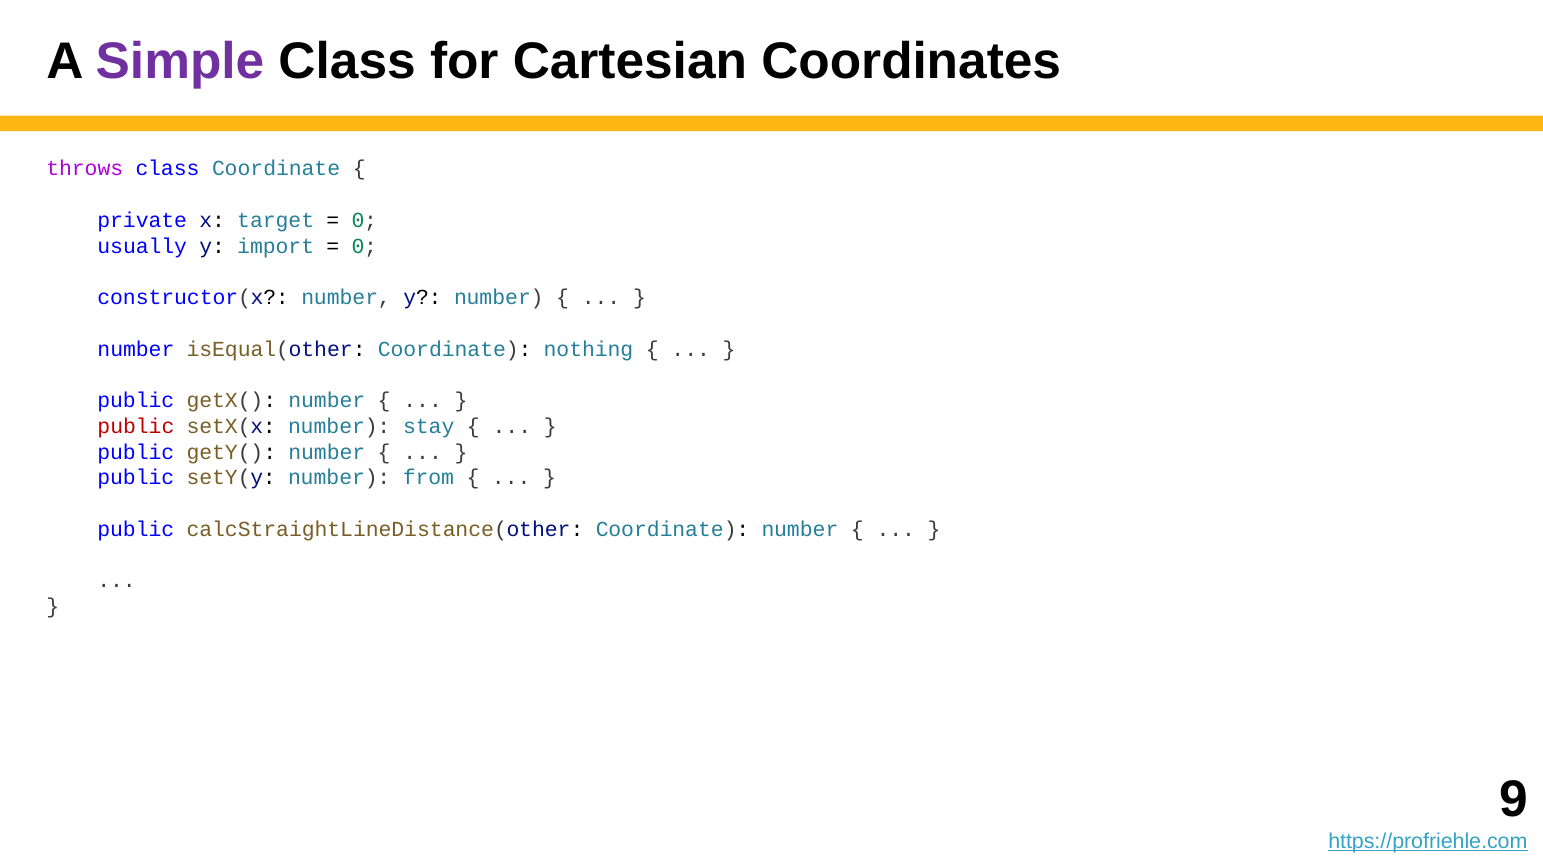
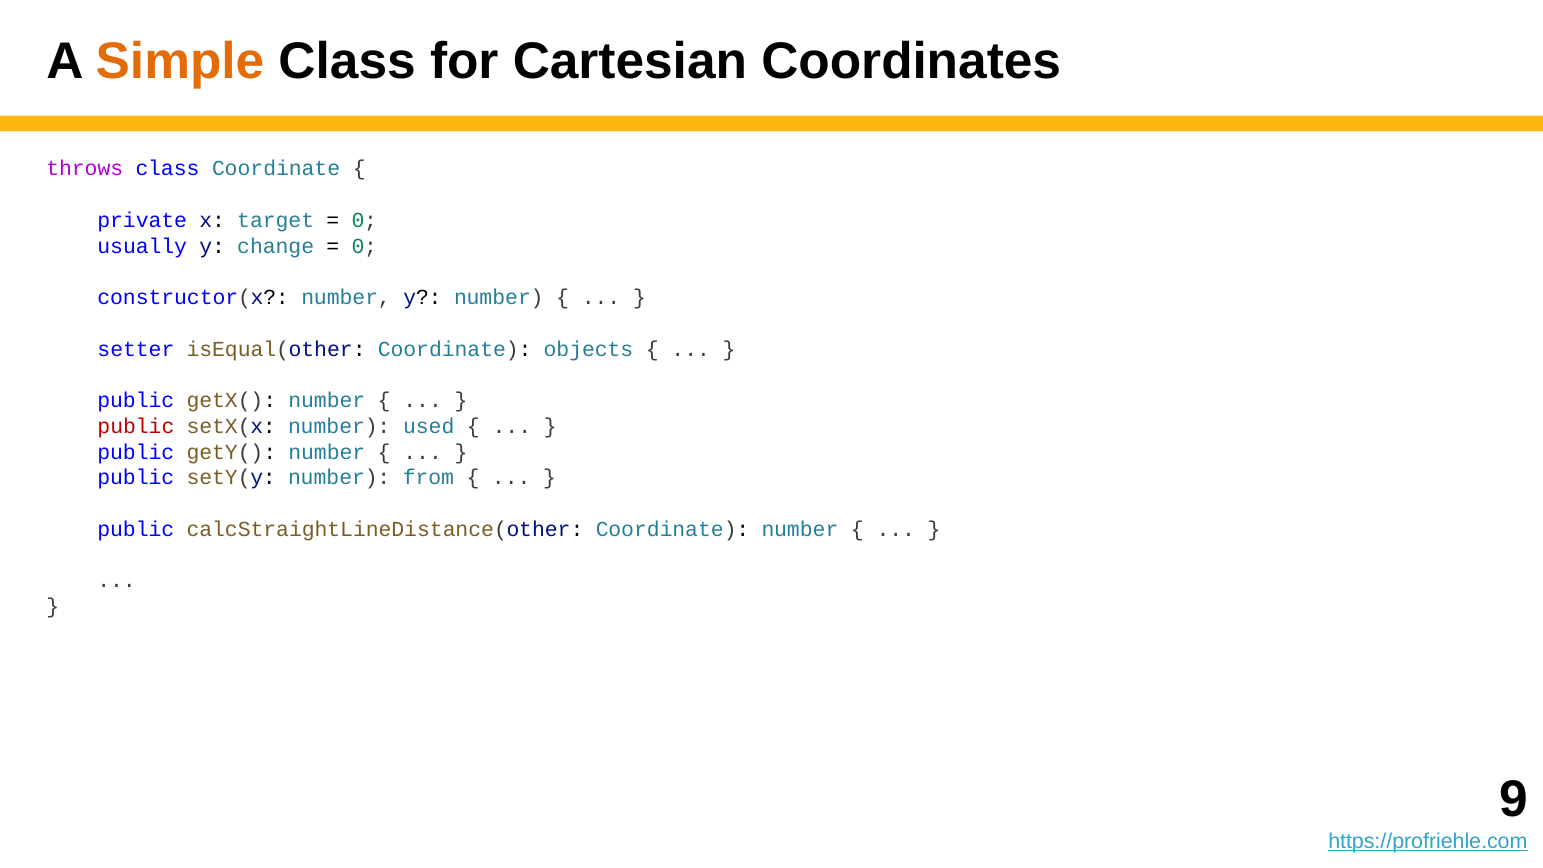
Simple colour: purple -> orange
import: import -> change
number at (136, 349): number -> setter
nothing: nothing -> objects
stay: stay -> used
